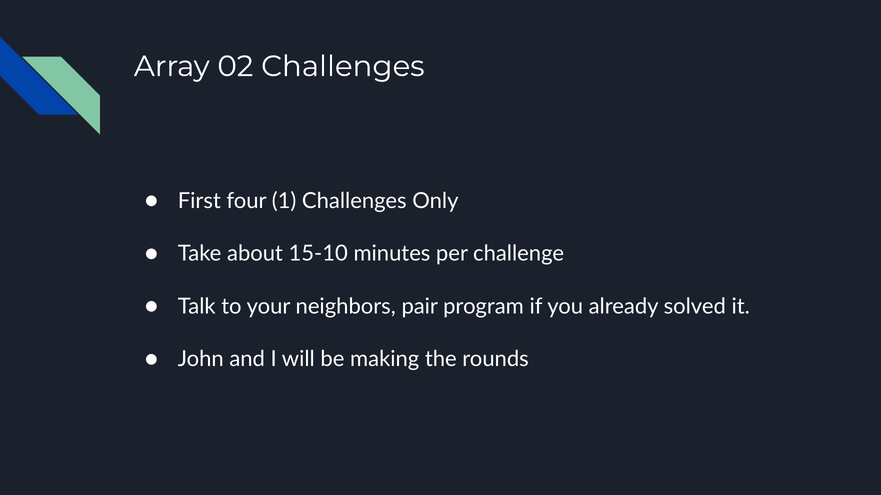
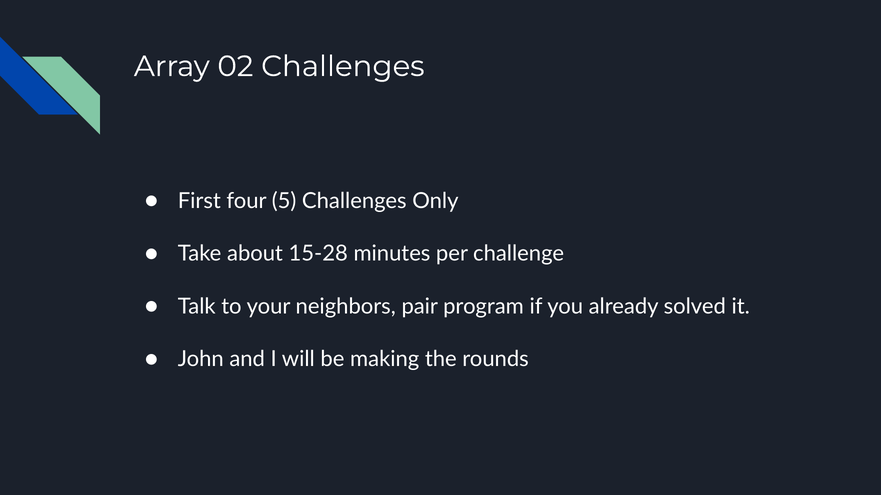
1: 1 -> 5
15-10: 15-10 -> 15-28
